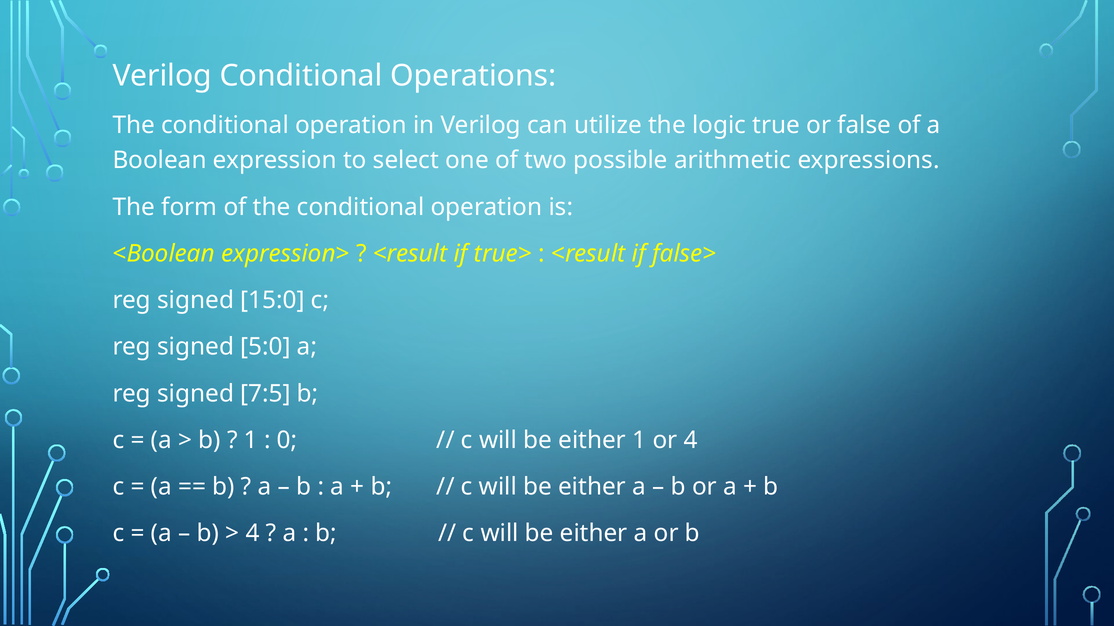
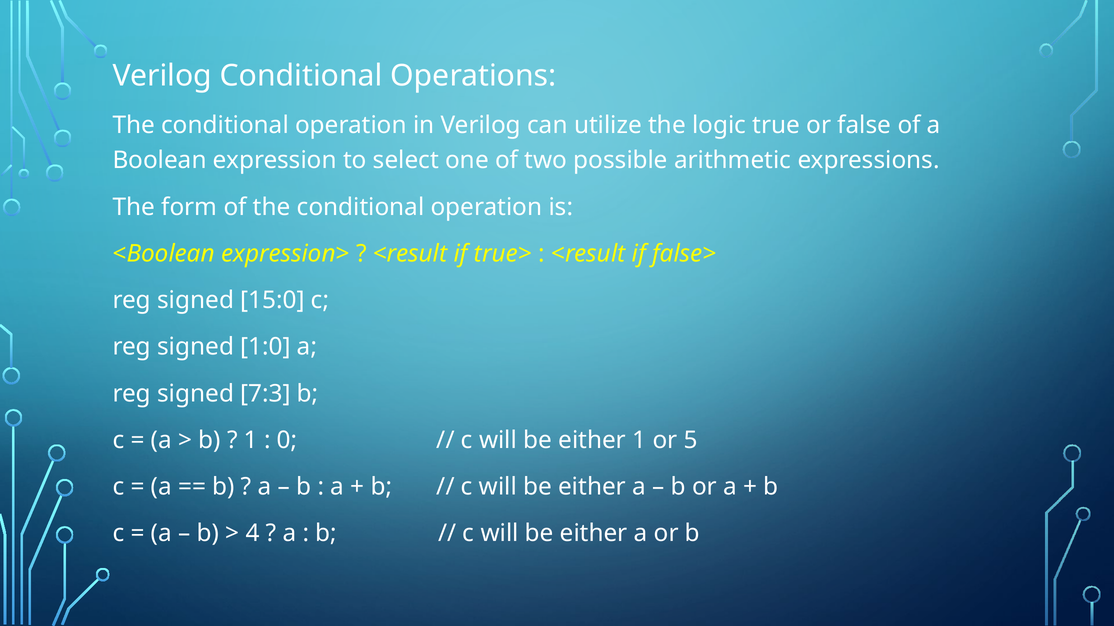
5:0: 5:0 -> 1:0
7:5: 7:5 -> 7:3
or 4: 4 -> 5
